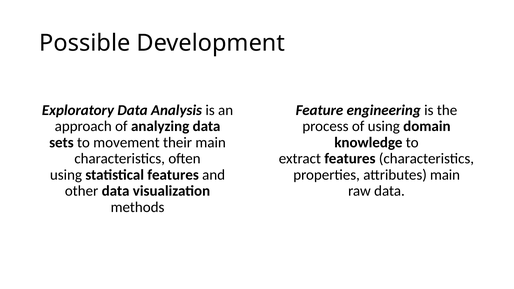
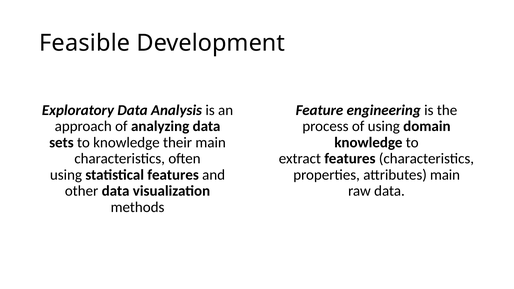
Possible: Possible -> Feasible
to movement: movement -> knowledge
